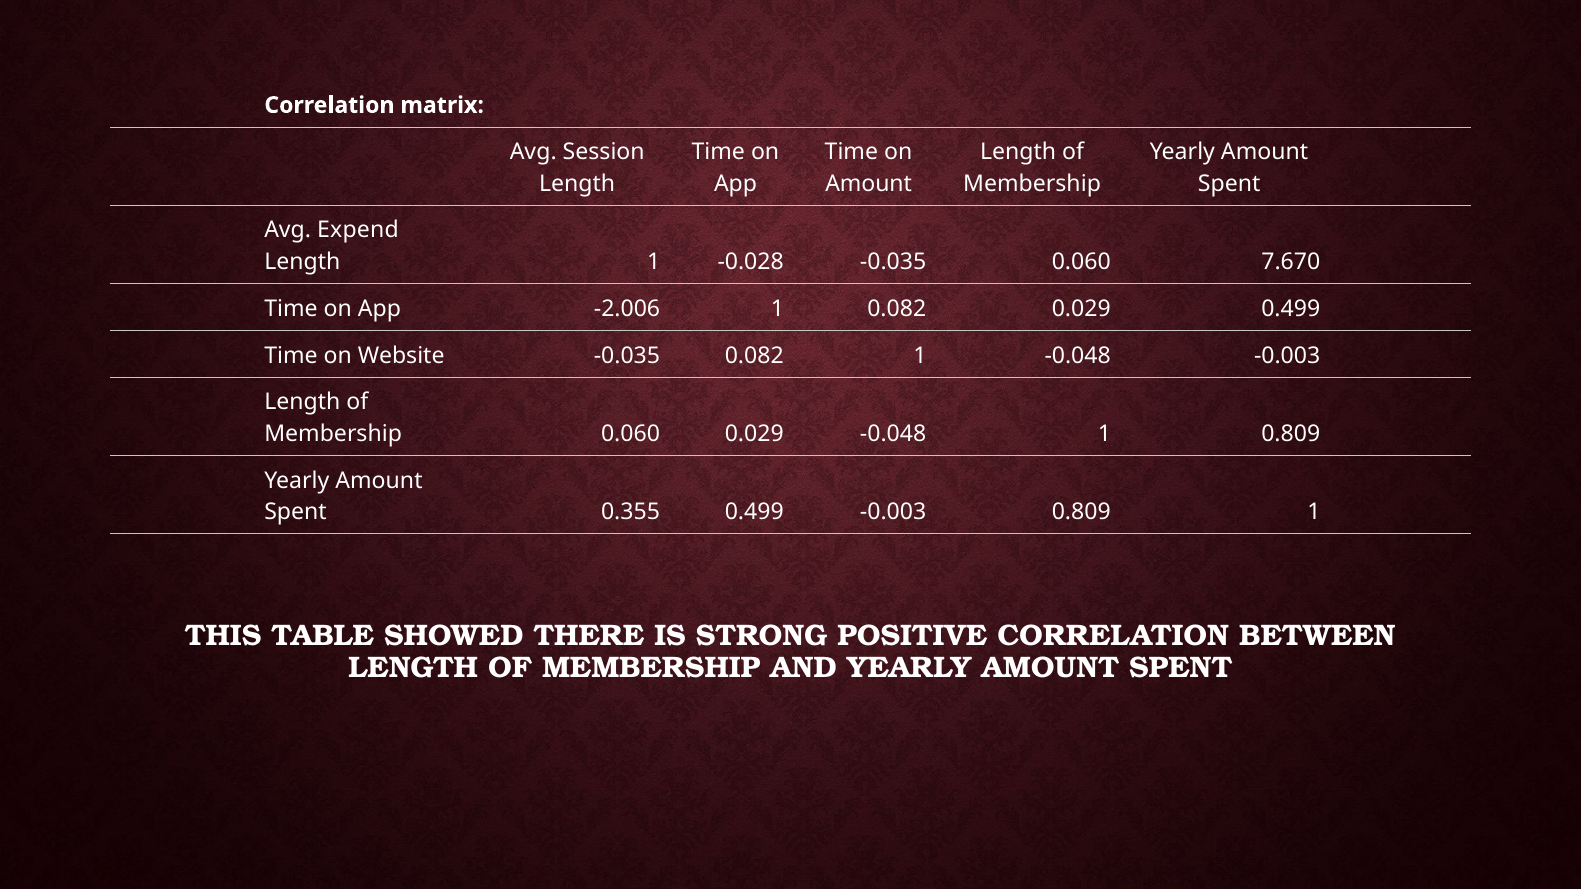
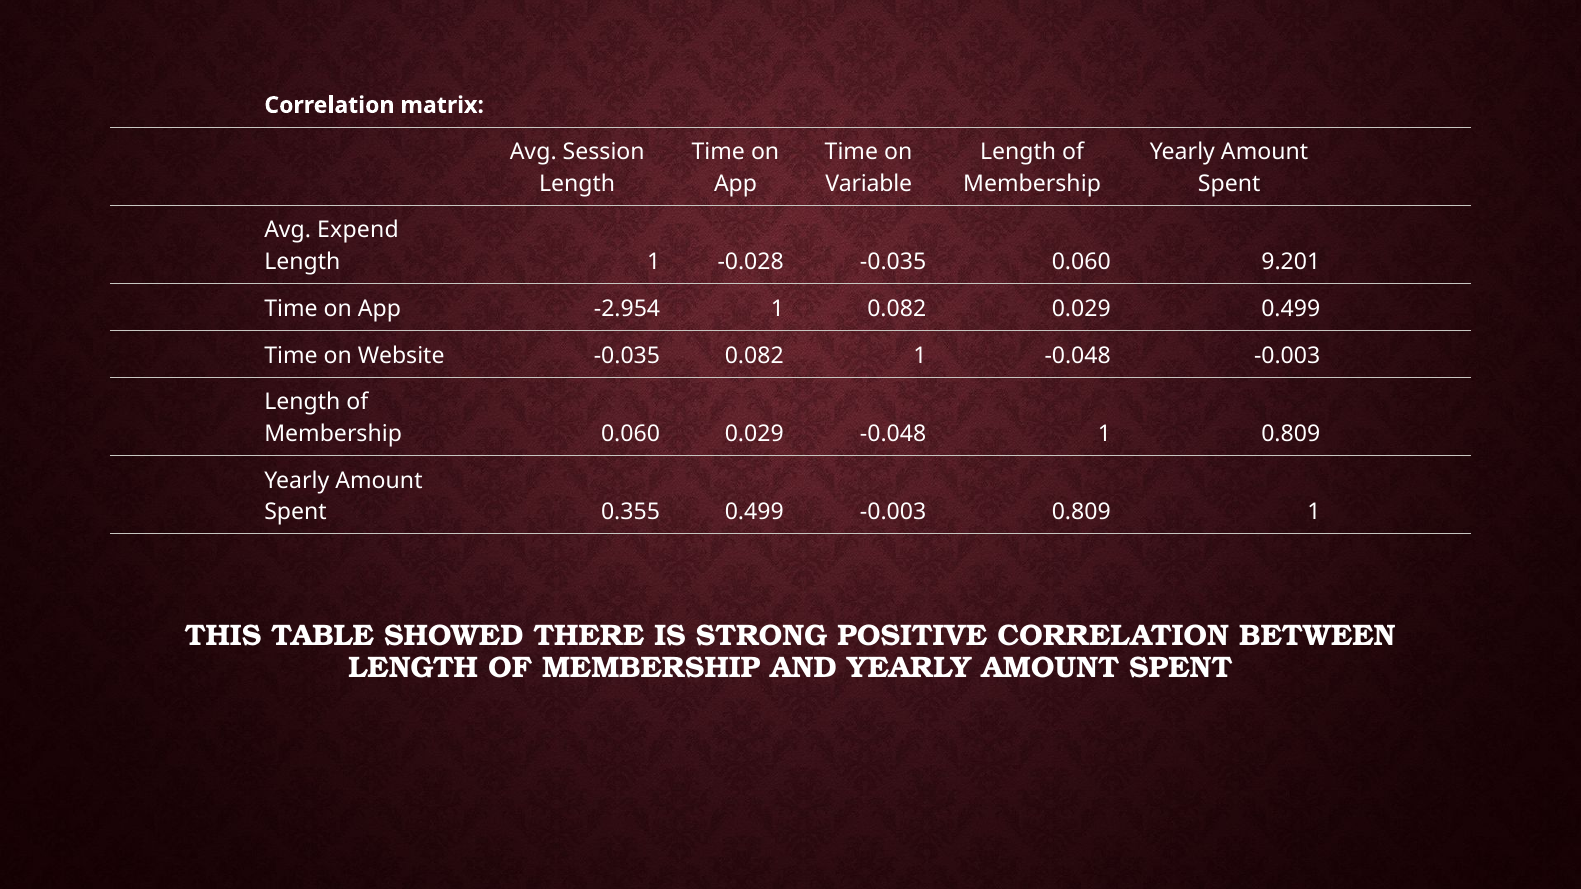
Amount at (869, 184): Amount -> Variable
7.670: 7.670 -> 9.201
-2.006: -2.006 -> -2.954
